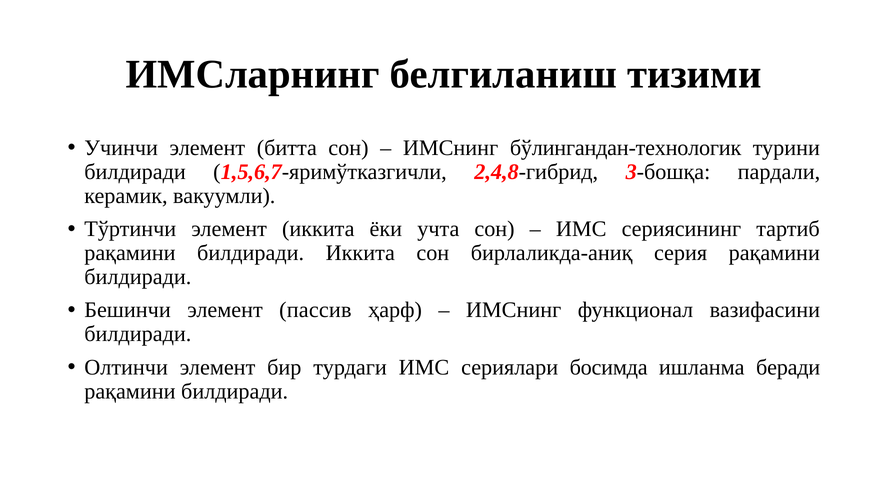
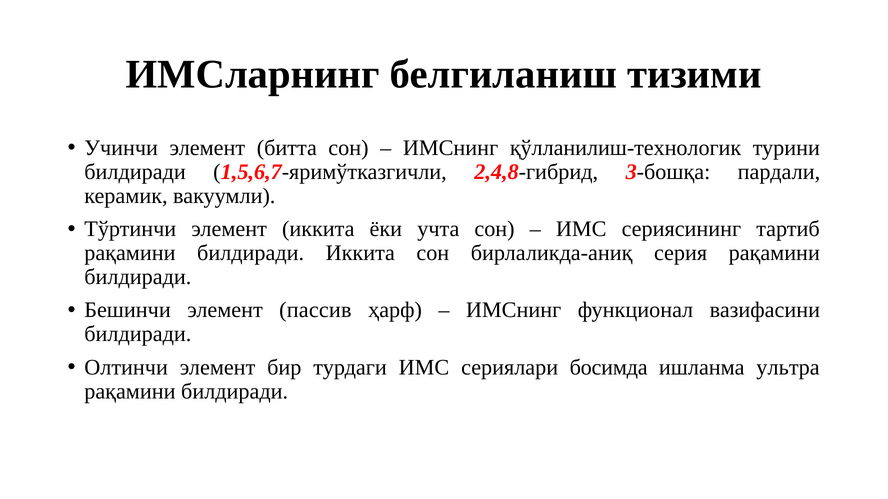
бўлингандан-технологик: бўлингандан-технологик -> қўлланилиш-технологик
беради: беради -> ультра
